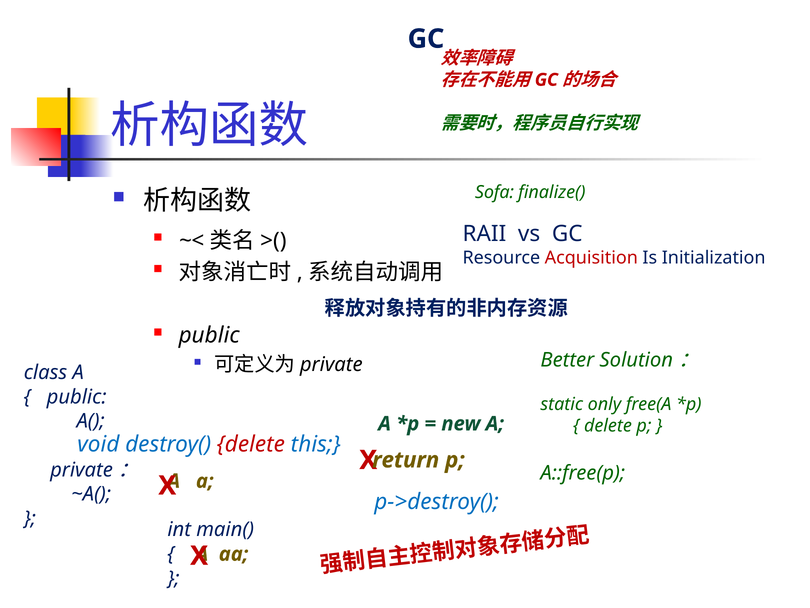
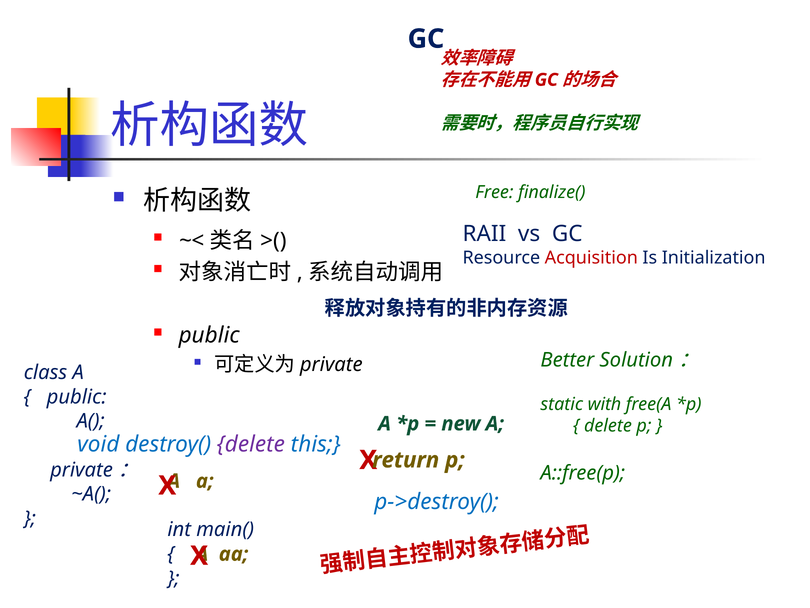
Sofa: Sofa -> Free
only: only -> with
delete at (251, 444) colour: red -> purple
